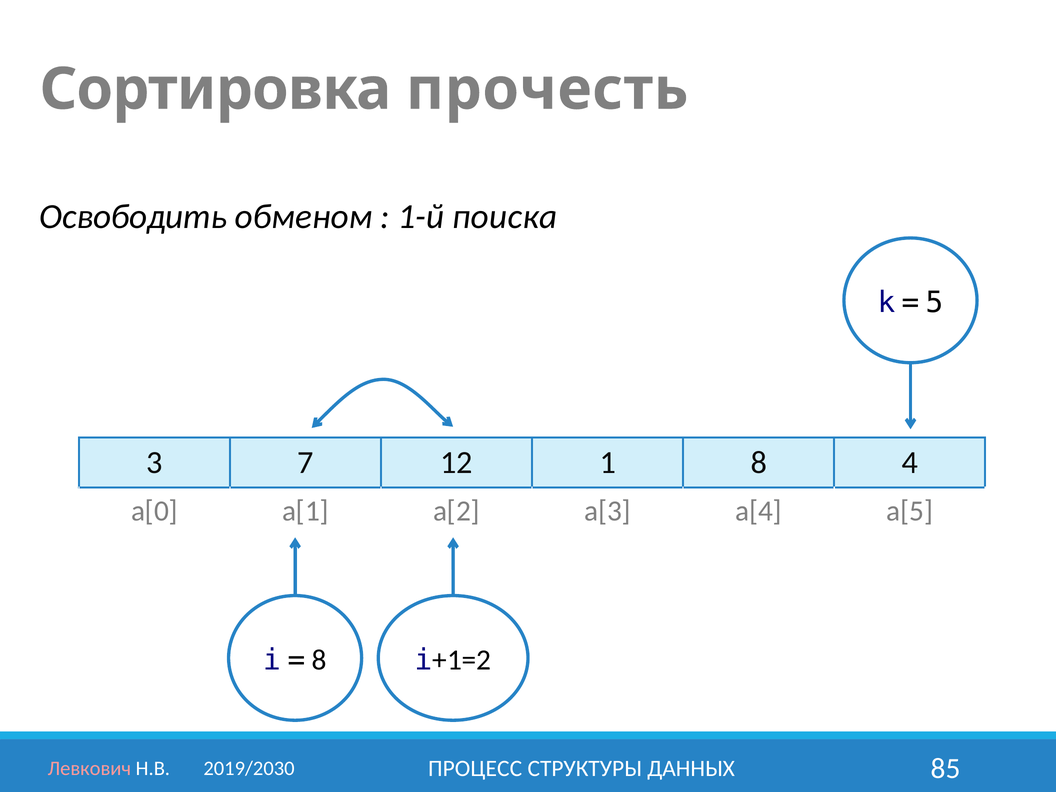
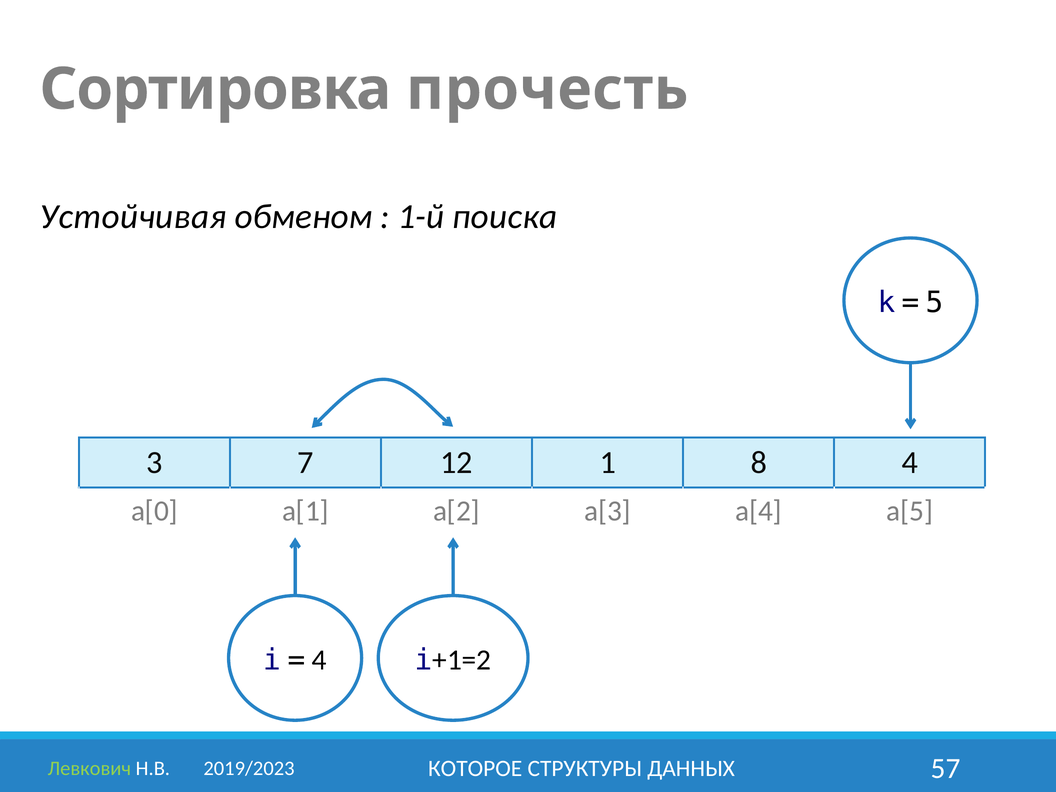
Освободить: Освободить -> Устойчивая
8 at (319, 660): 8 -> 4
ПРОЦЕСС: ПРОЦЕСС -> КОТОРОЕ
85: 85 -> 57
Левкович colour: pink -> light green
2019/2030: 2019/2030 -> 2019/2023
